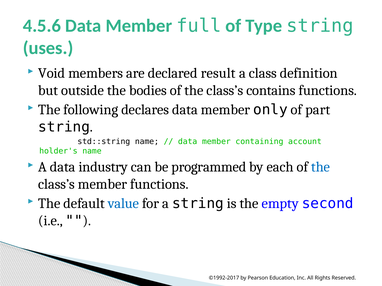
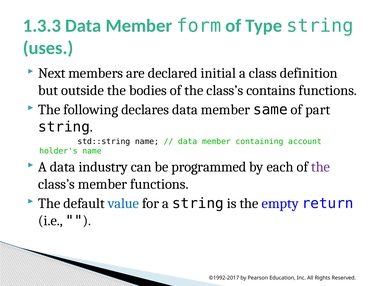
4.5.6: 4.5.6 -> 1.3.3
full: full -> form
Void: Void -> Next
result: result -> initial
only: only -> same
the at (321, 167) colour: blue -> purple
second: second -> return
